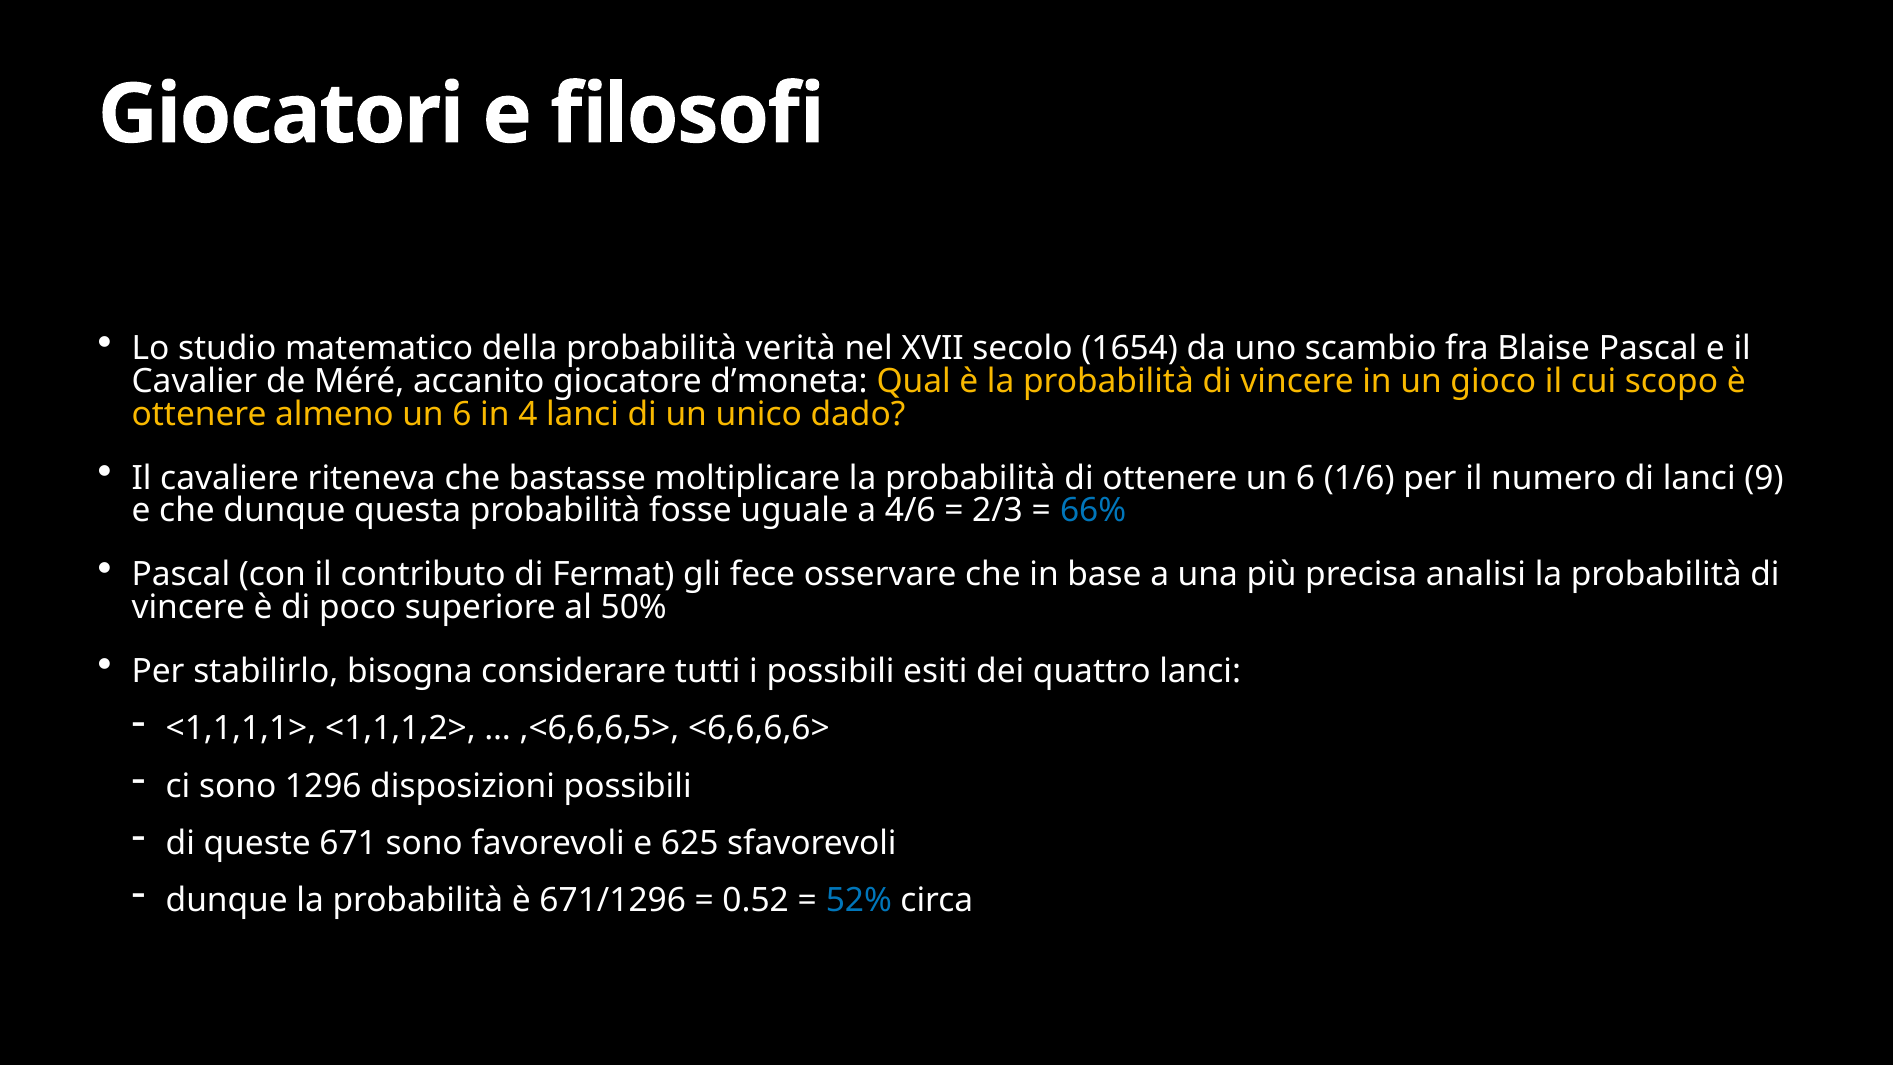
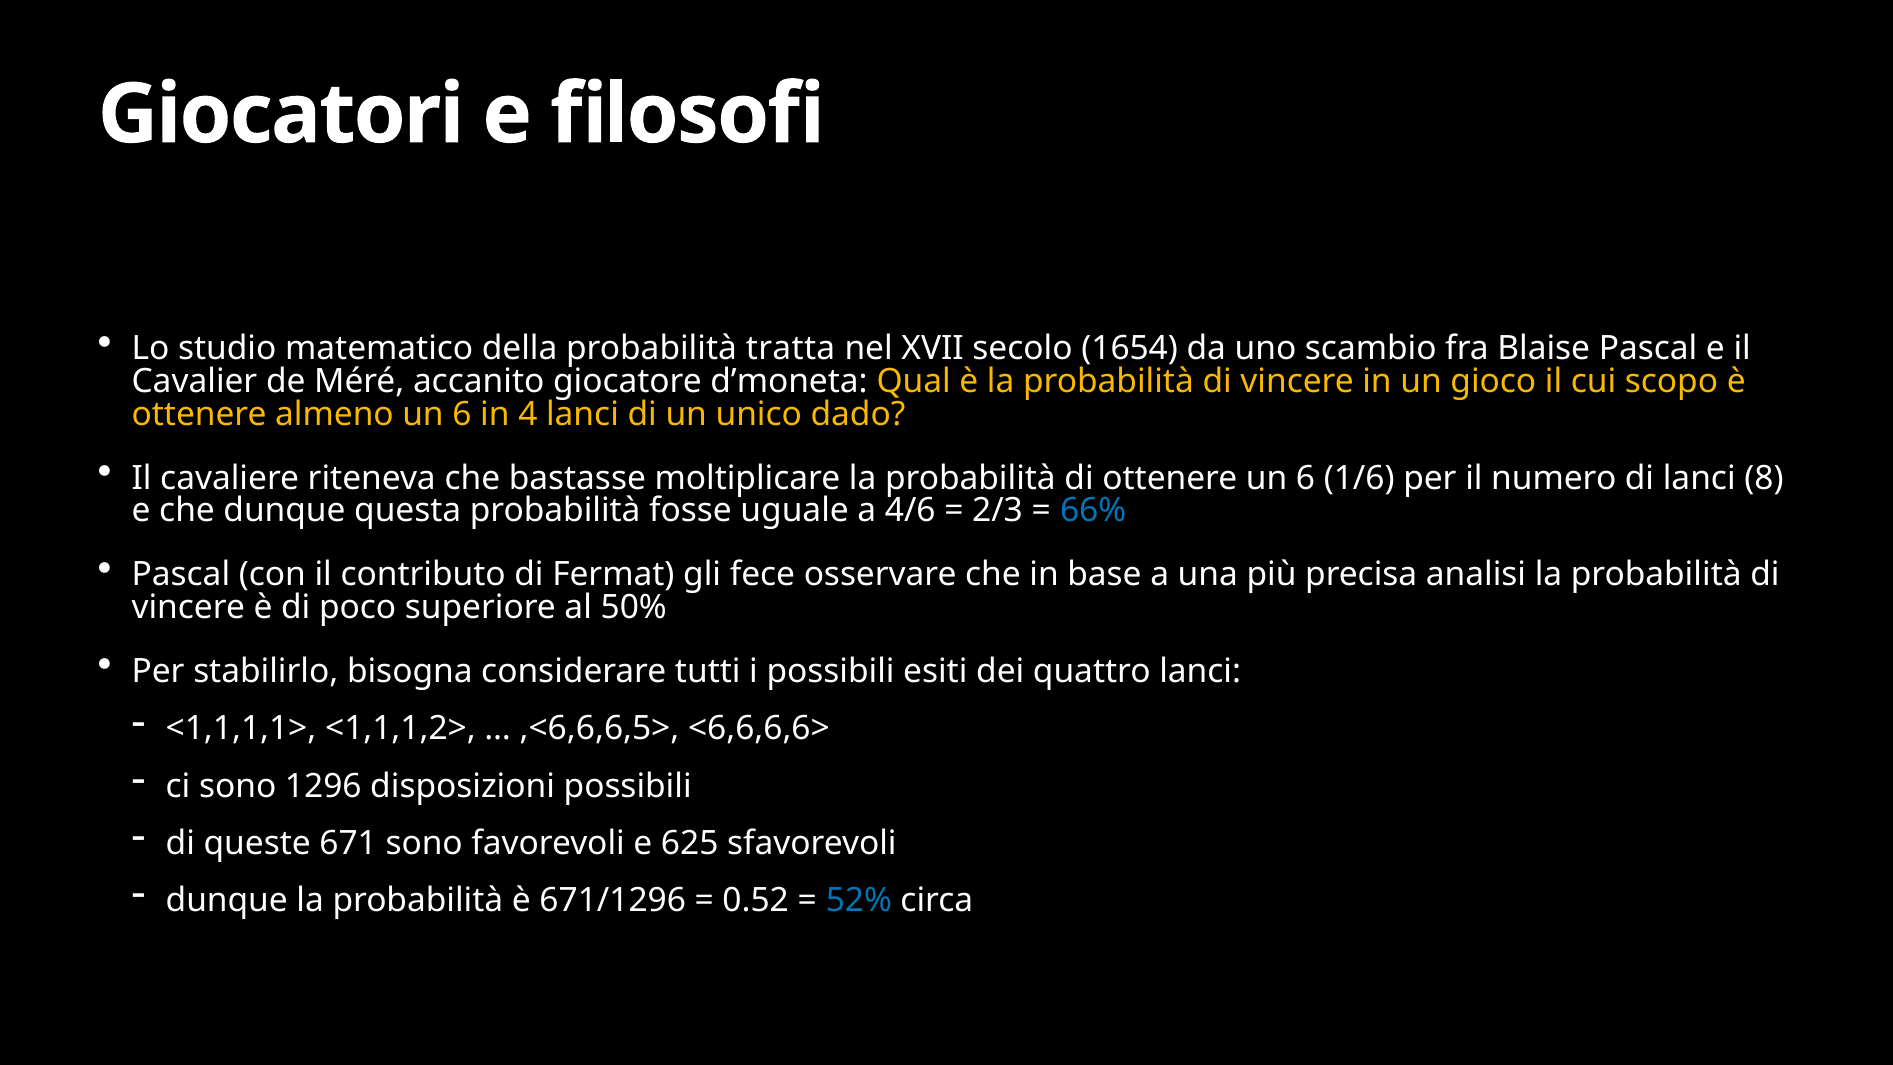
verità: verità -> tratta
9: 9 -> 8
